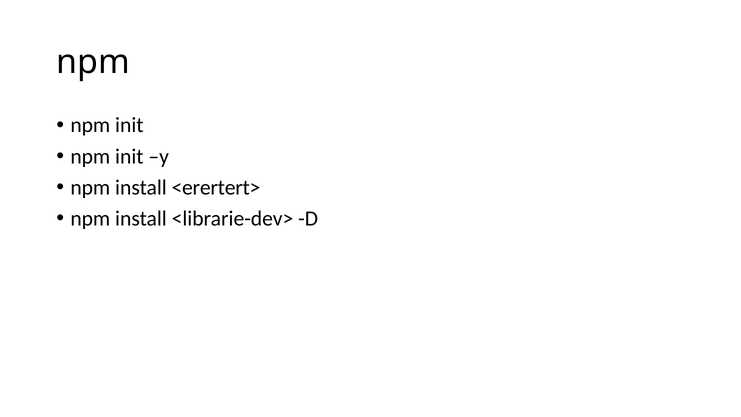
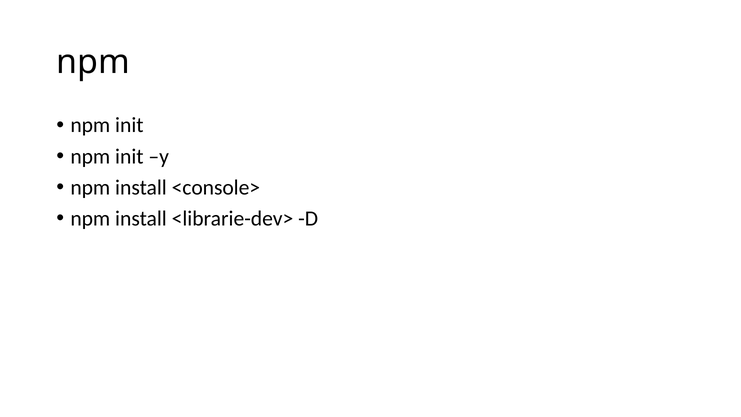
<erertert>: <erertert> -> <console>
